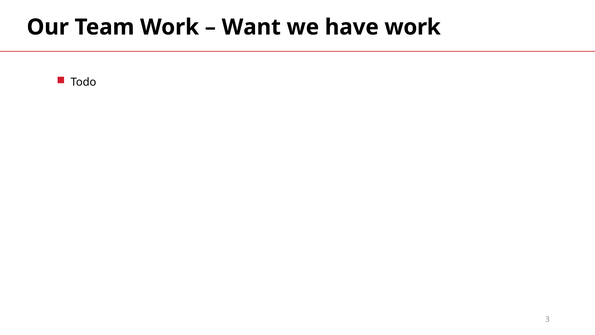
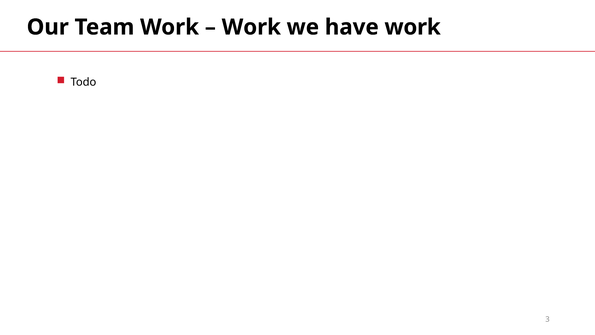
Want at (251, 27): Want -> Work
